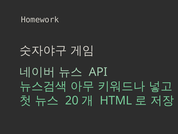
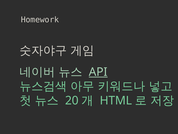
API underline: none -> present
